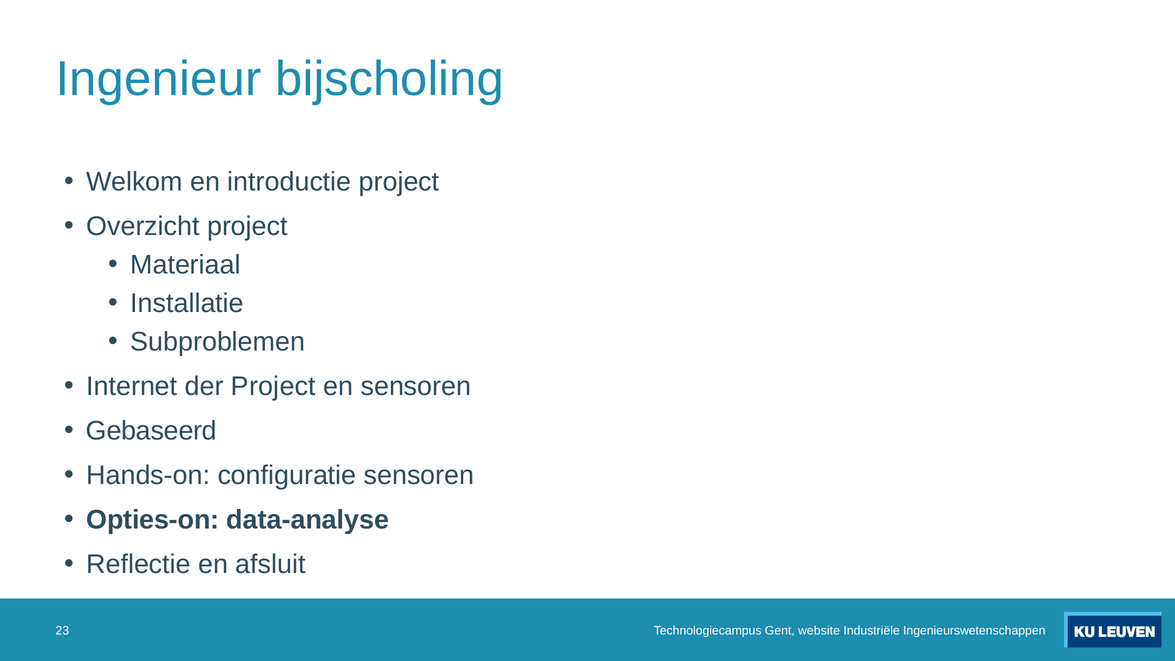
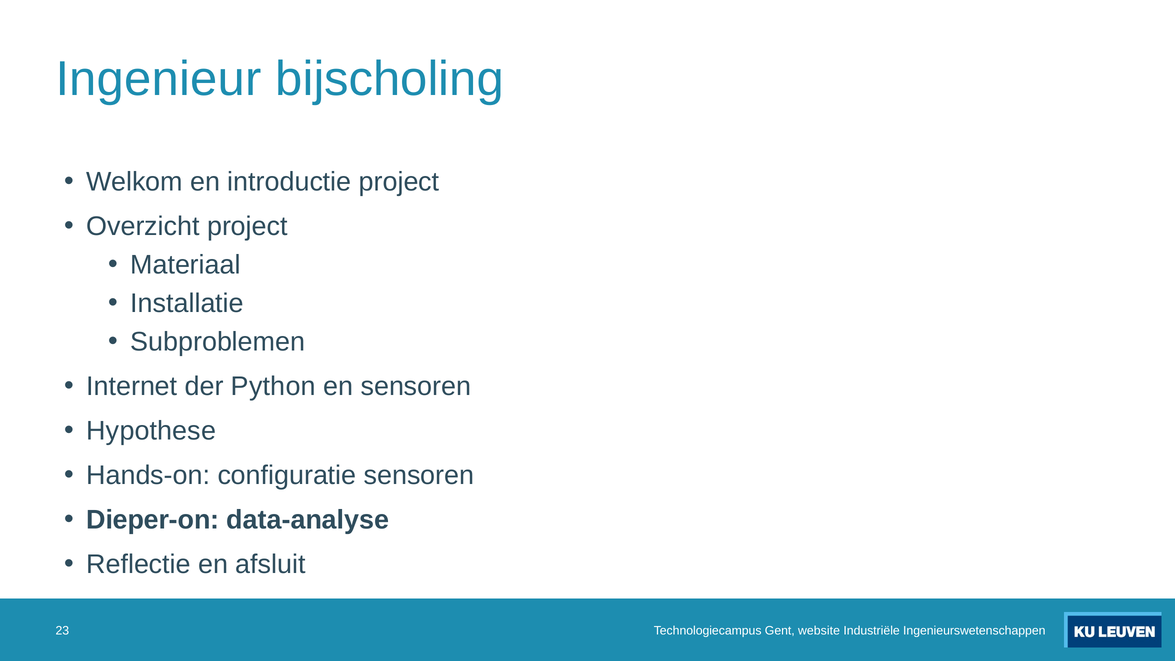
der Project: Project -> Python
Gebaseerd: Gebaseerd -> Hypothese
Opties-on: Opties-on -> Dieper-on
